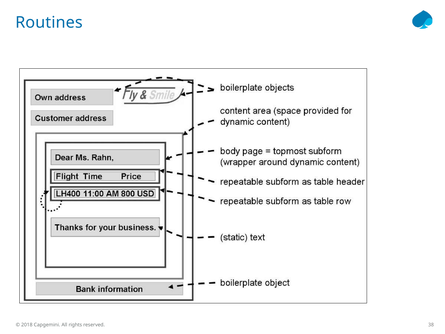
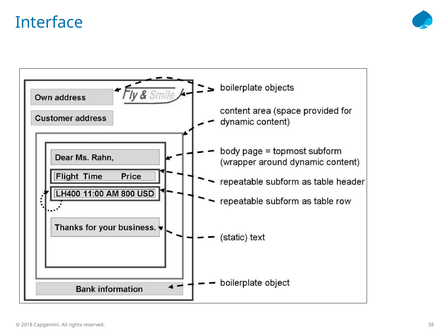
Routines: Routines -> Interface
